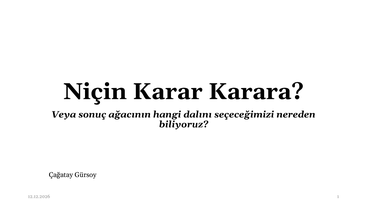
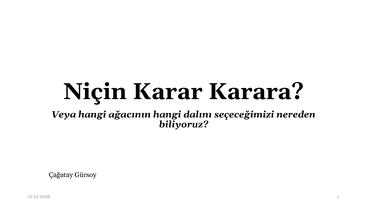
Veya sonuç: sonuç -> hangi
